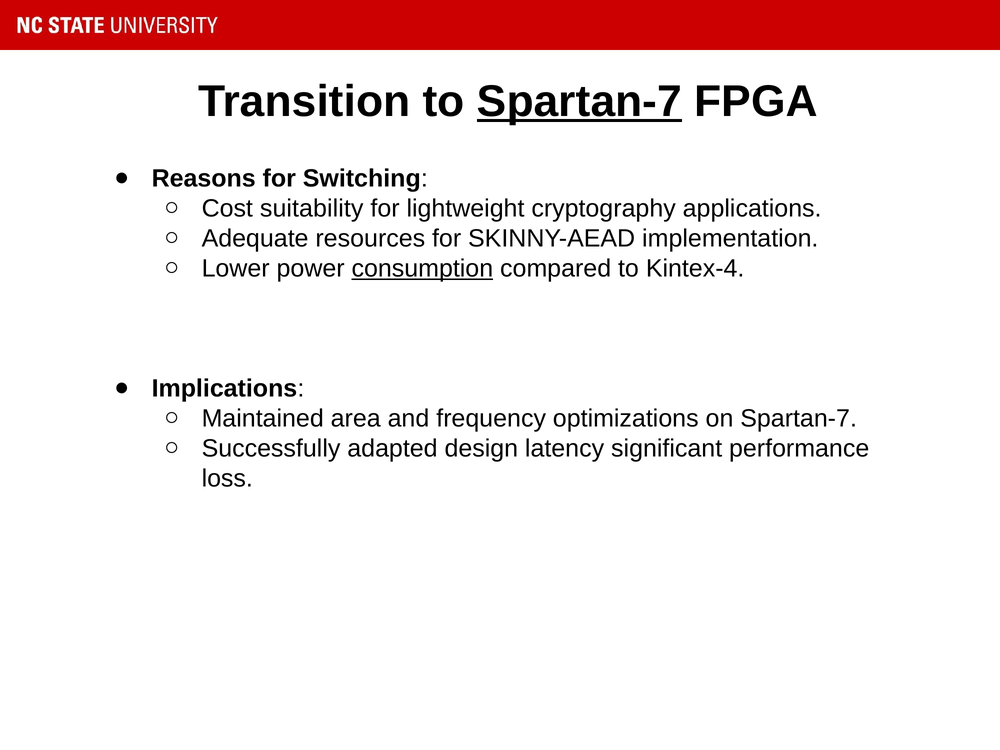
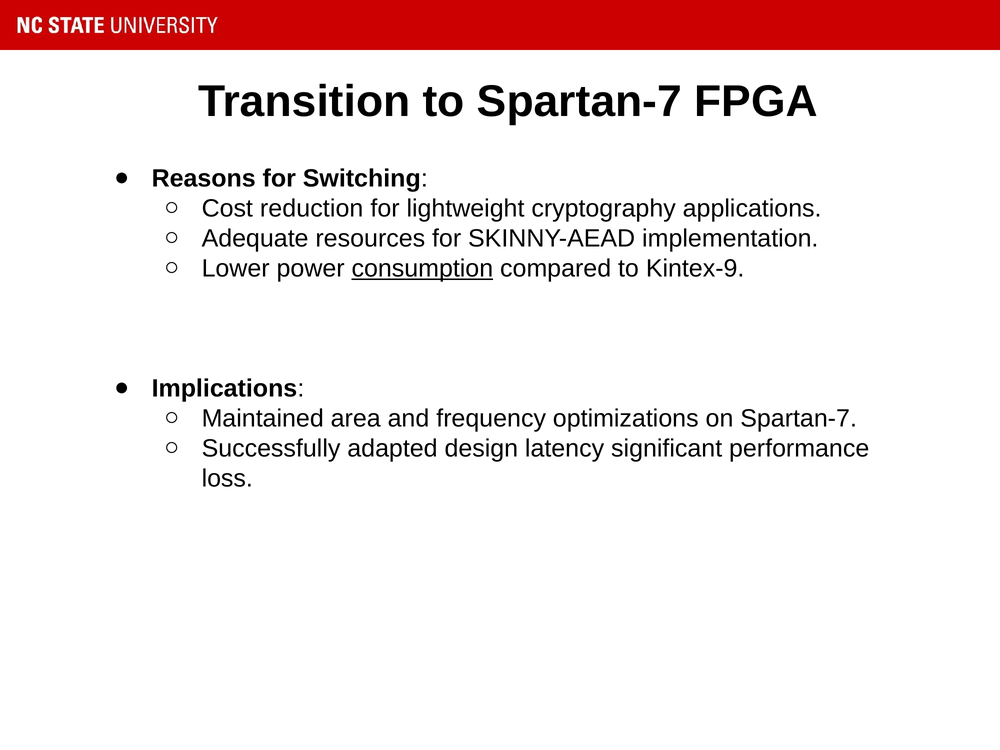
Spartan-7 at (579, 101) underline: present -> none
suitability: suitability -> reduction
Kintex-4: Kintex-4 -> Kintex-9
